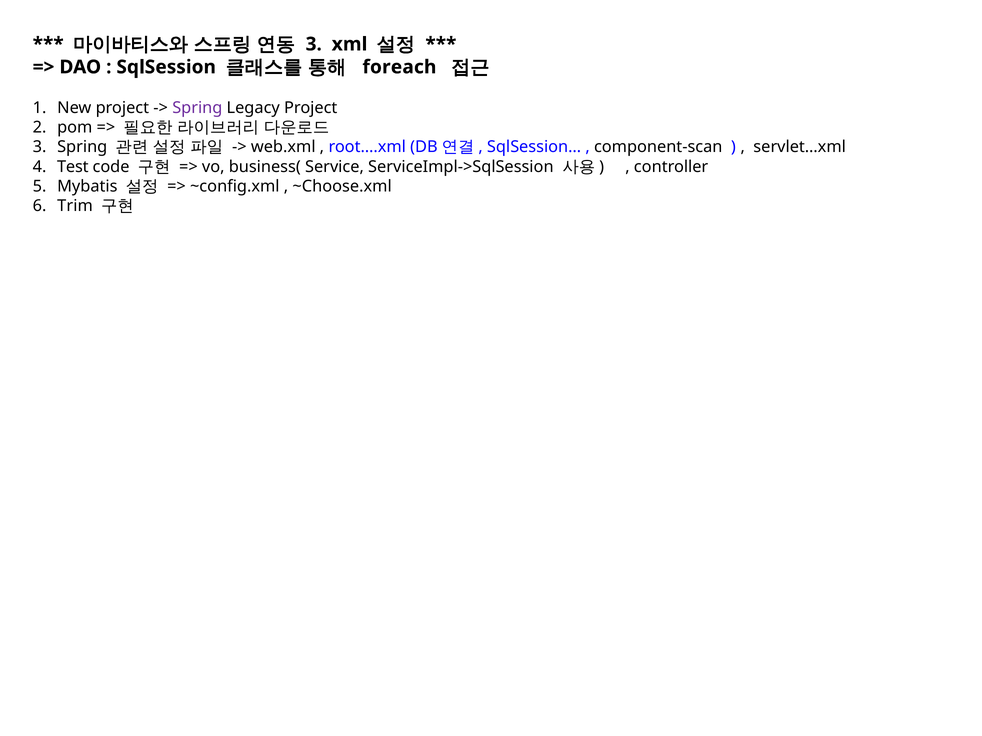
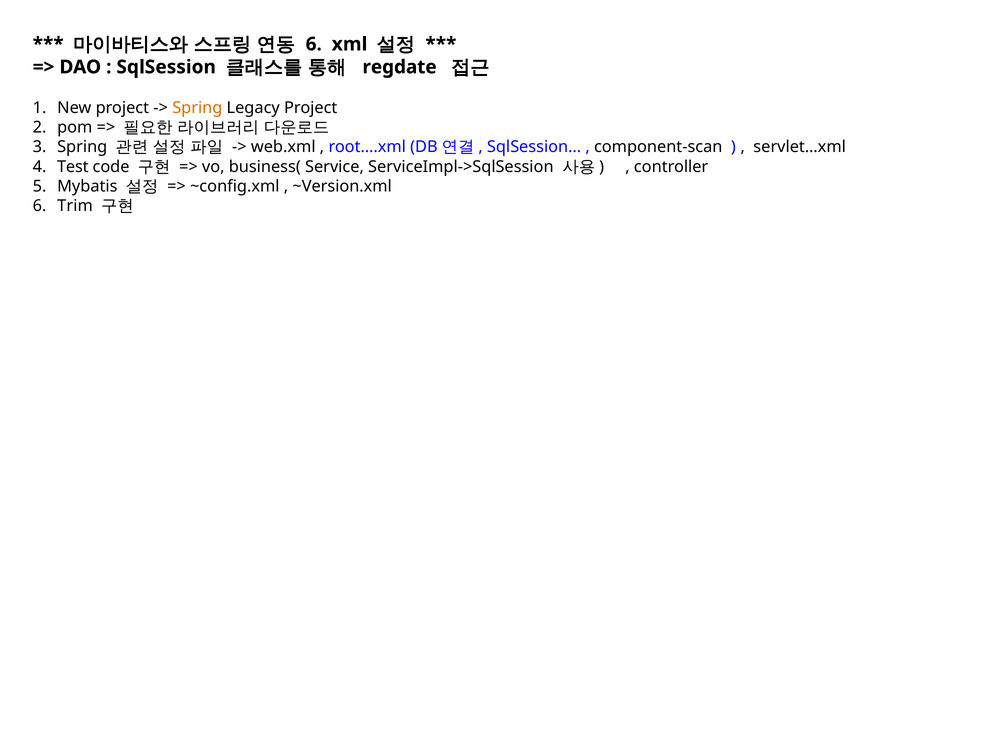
3 at (314, 44): 3 -> 6
foreach: foreach -> regdate
Spring at (197, 108) colour: purple -> orange
~Choose.xml: ~Choose.xml -> ~Version.xml
